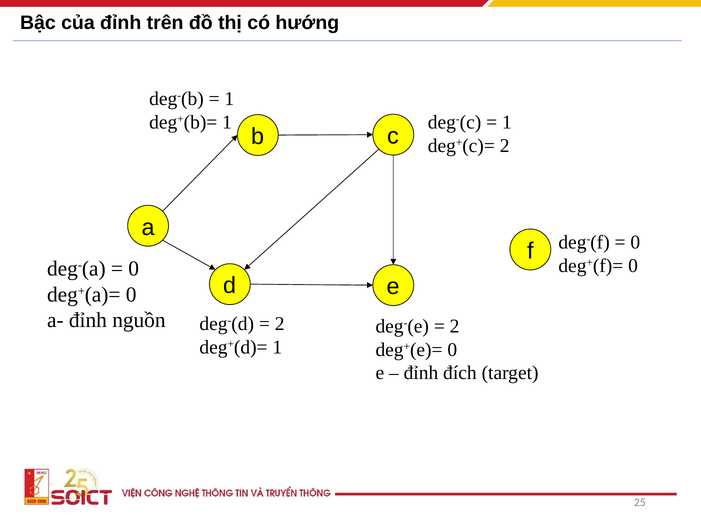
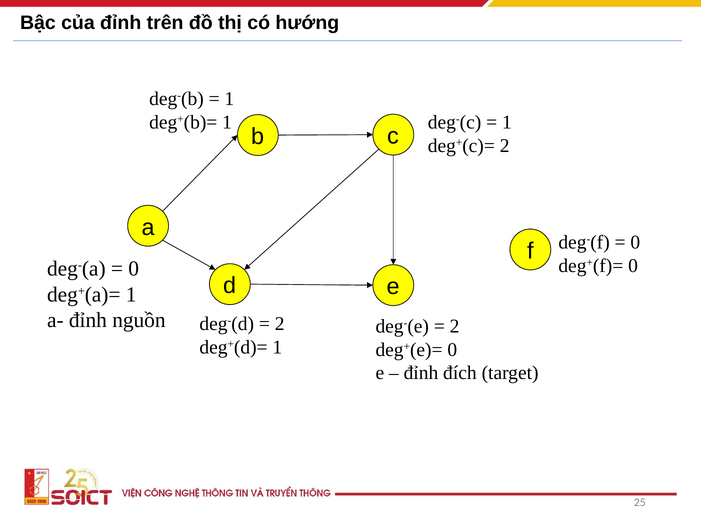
deg+(a)= 0: 0 -> 1
